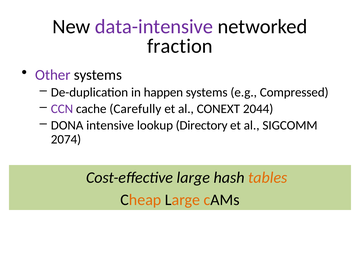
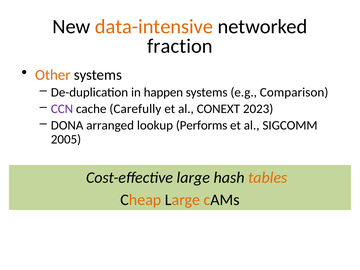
data-intensive colour: purple -> orange
Other colour: purple -> orange
Compressed: Compressed -> Comparison
2044: 2044 -> 2023
intensive: intensive -> arranged
Directory: Directory -> Performs
2074: 2074 -> 2005
